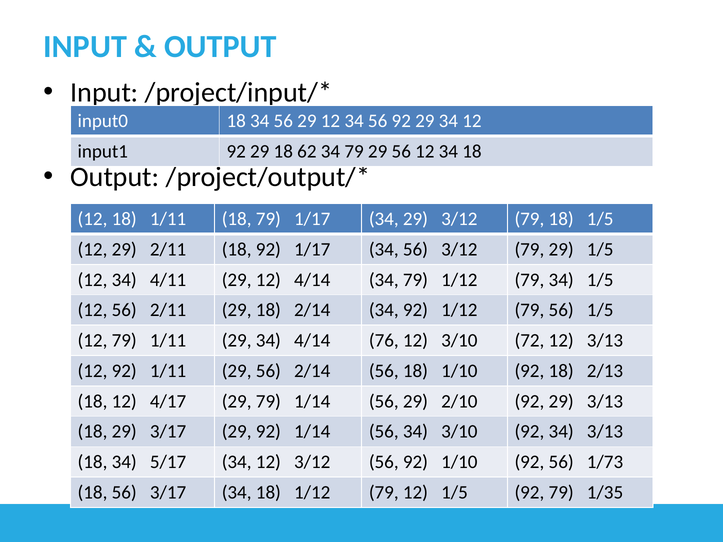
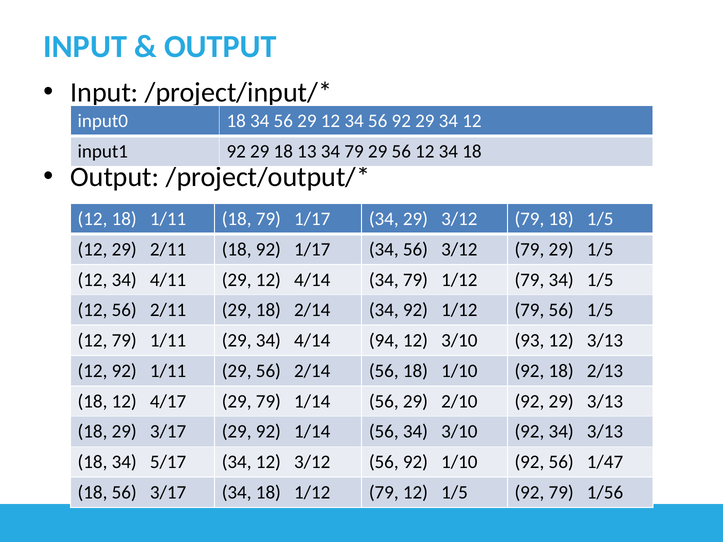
62: 62 -> 13
76: 76 -> 94
72: 72 -> 93
1/73: 1/73 -> 1/47
1/35: 1/35 -> 1/56
